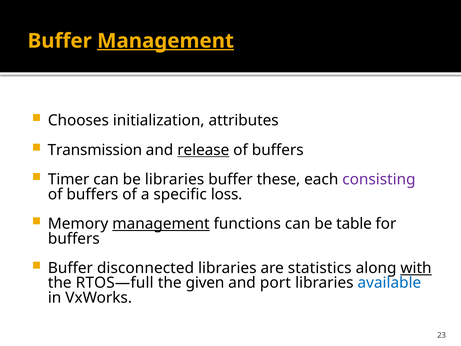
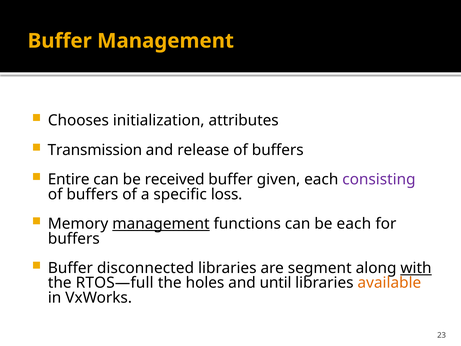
Management at (166, 41) underline: present -> none
release underline: present -> none
Timer: Timer -> Entire
be libraries: libraries -> received
these: these -> given
be table: table -> each
statistics: statistics -> segment
given: given -> holes
port: port -> until
available colour: blue -> orange
